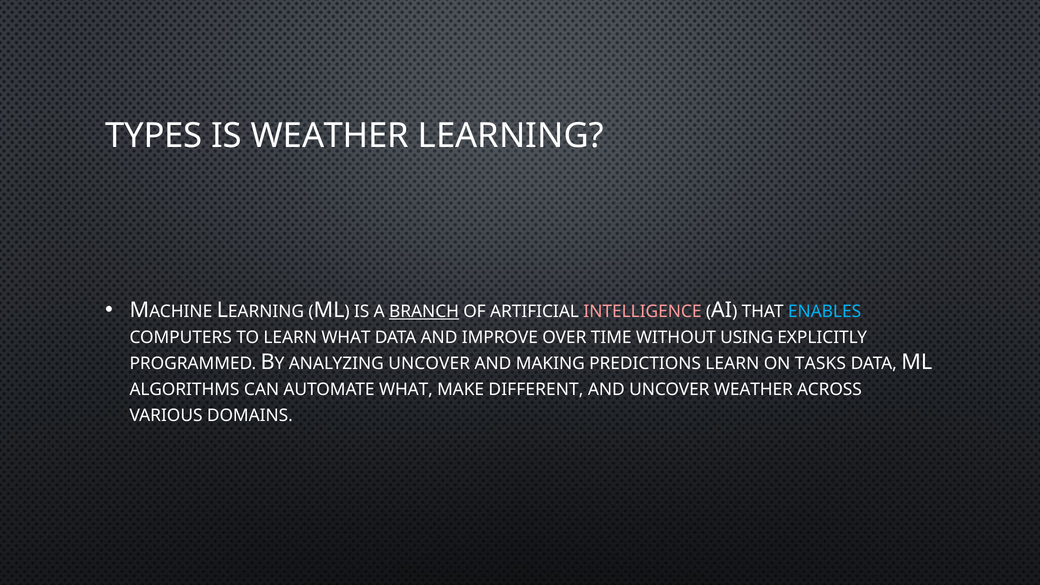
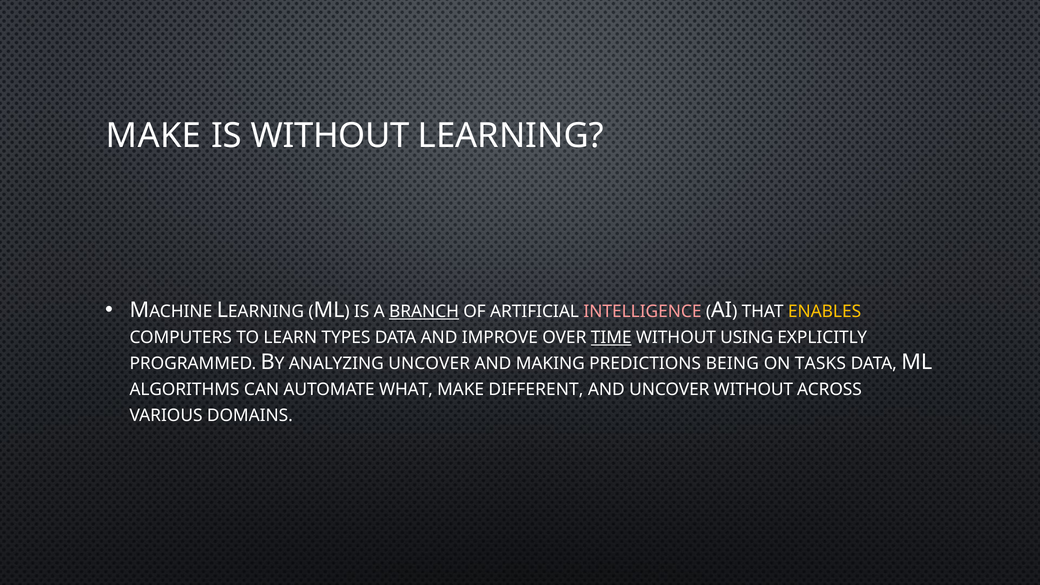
TYPES at (154, 136): TYPES -> MAKE
IS WEATHER: WEATHER -> WITHOUT
ENABLES colour: light blue -> yellow
LEARN WHAT: WHAT -> TYPES
TIME underline: none -> present
PREDICTIONS LEARN: LEARN -> BEING
UNCOVER WEATHER: WEATHER -> WITHOUT
